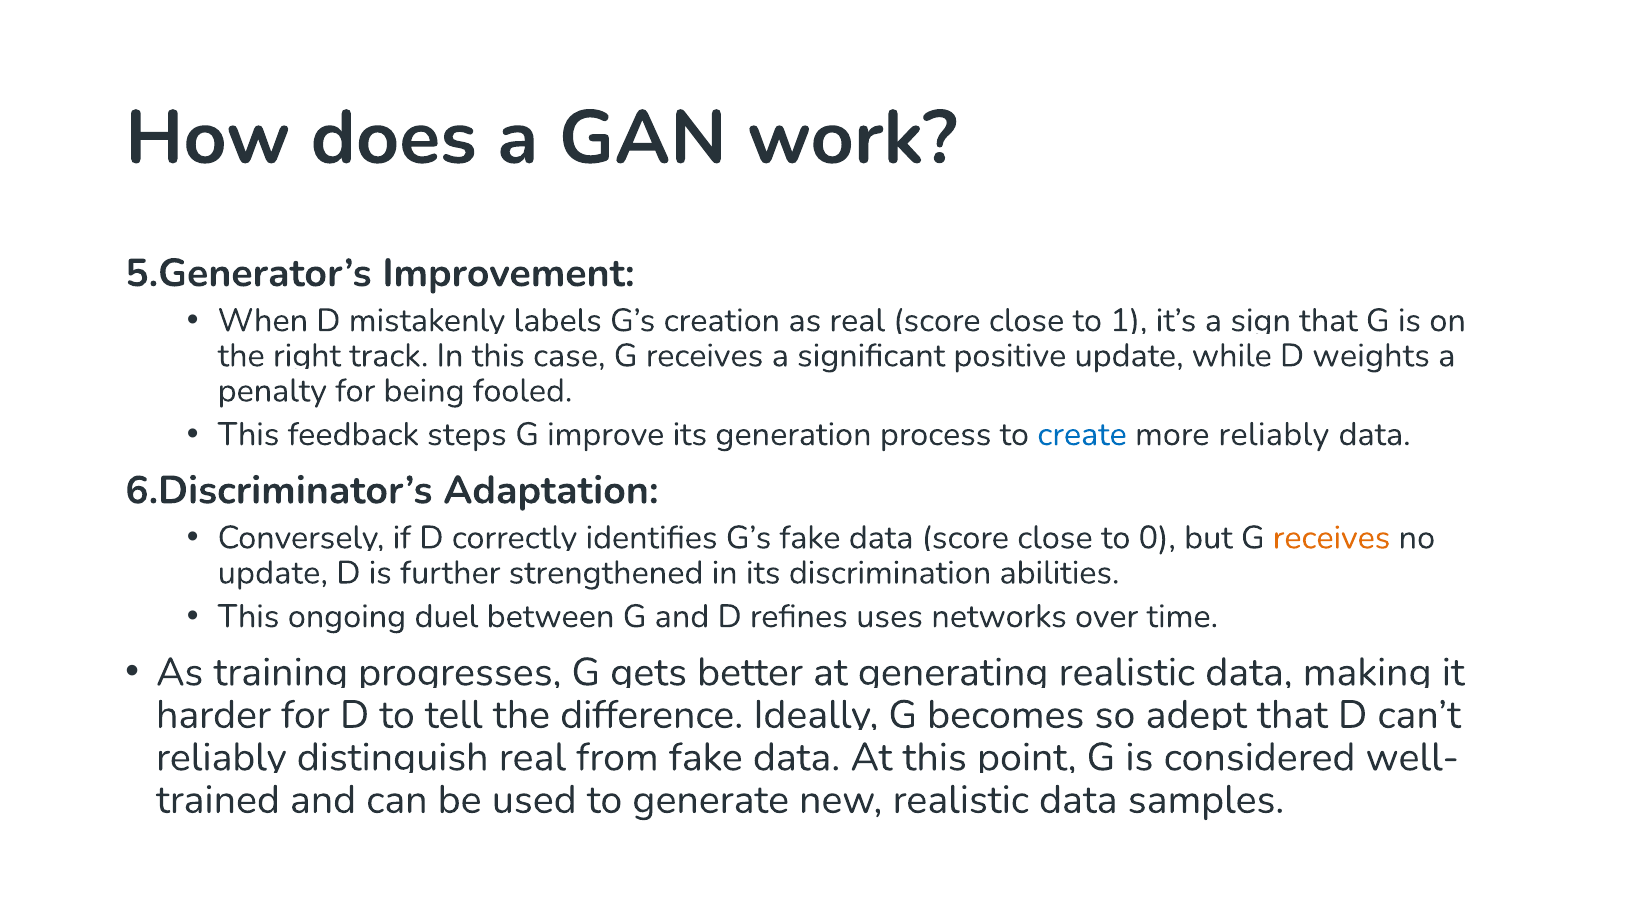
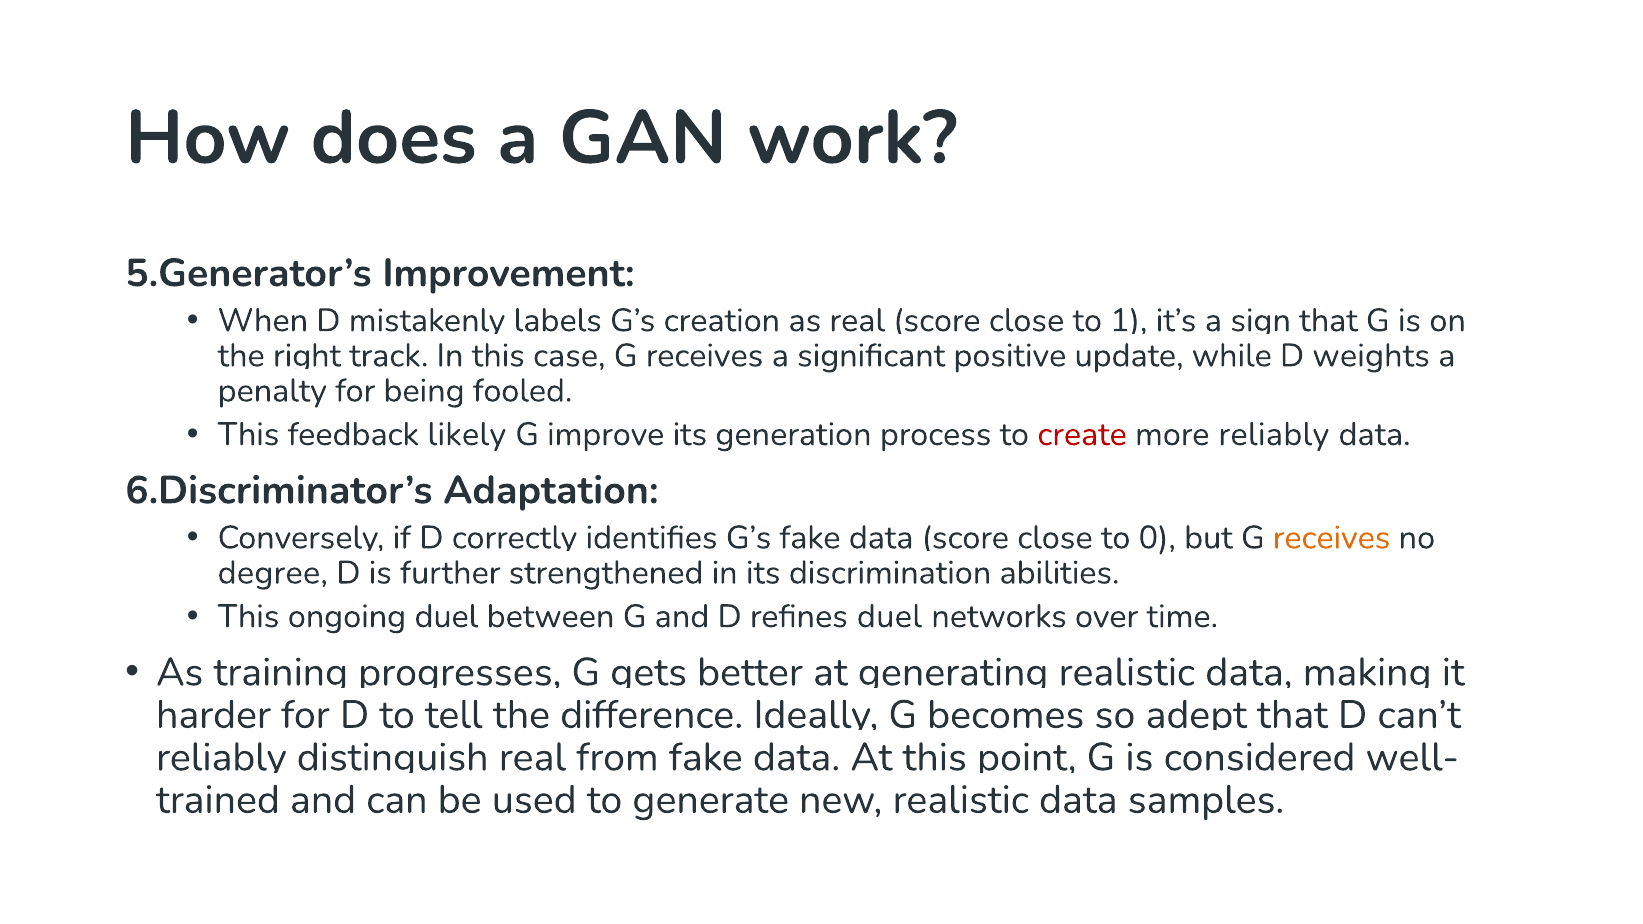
steps: steps -> likely
create colour: blue -> red
update at (273, 573): update -> degree
refines uses: uses -> duel
